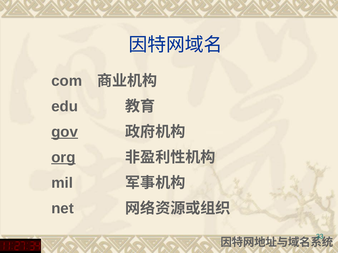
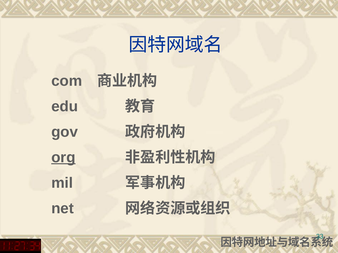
gov underline: present -> none
